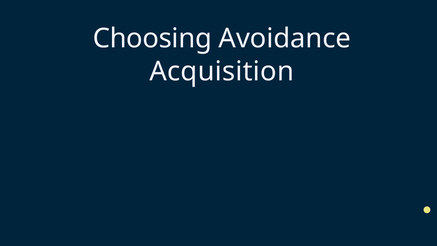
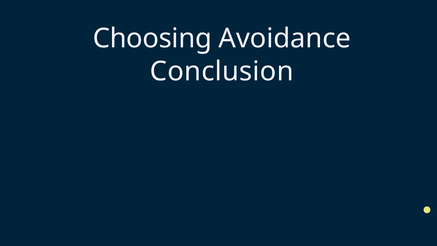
Acquisition: Acquisition -> Conclusion
